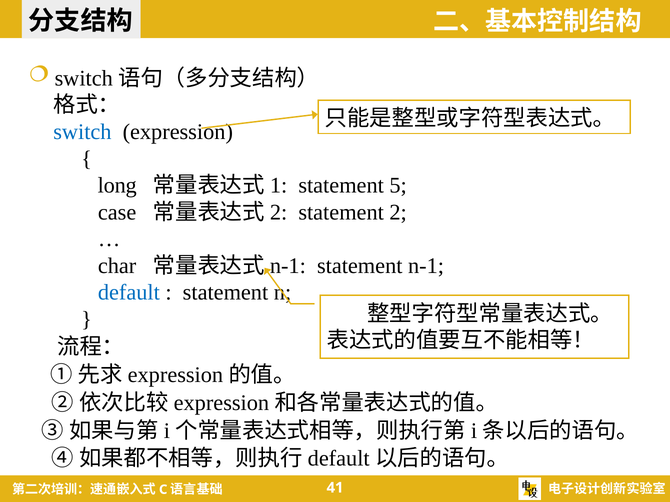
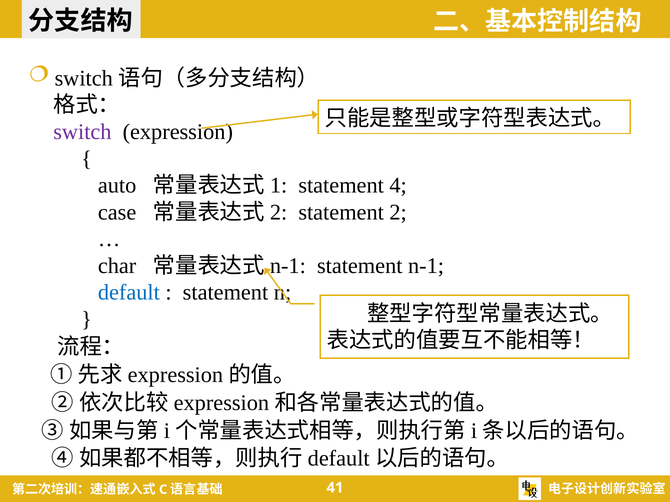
switch colour: blue -> purple
long: long -> auto
5: 5 -> 4
